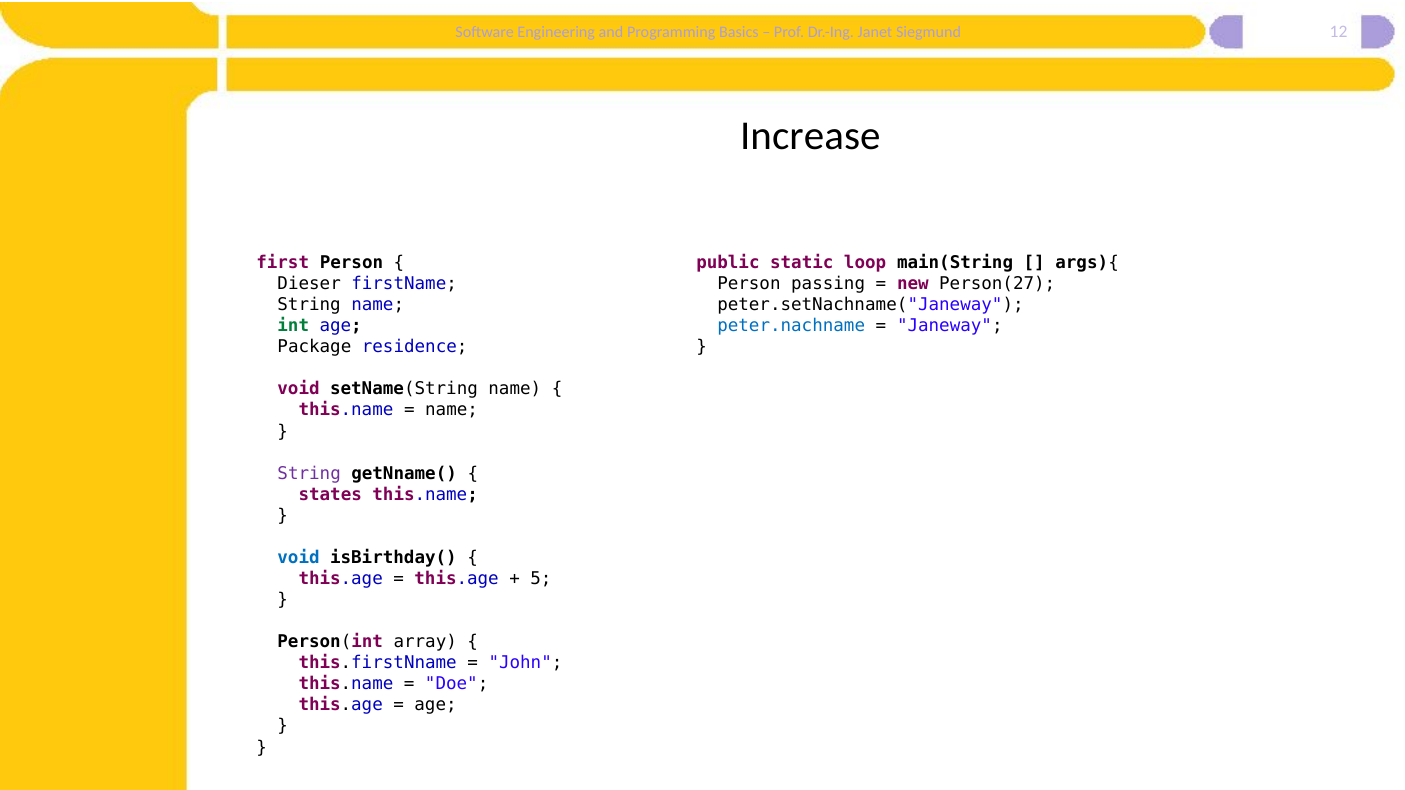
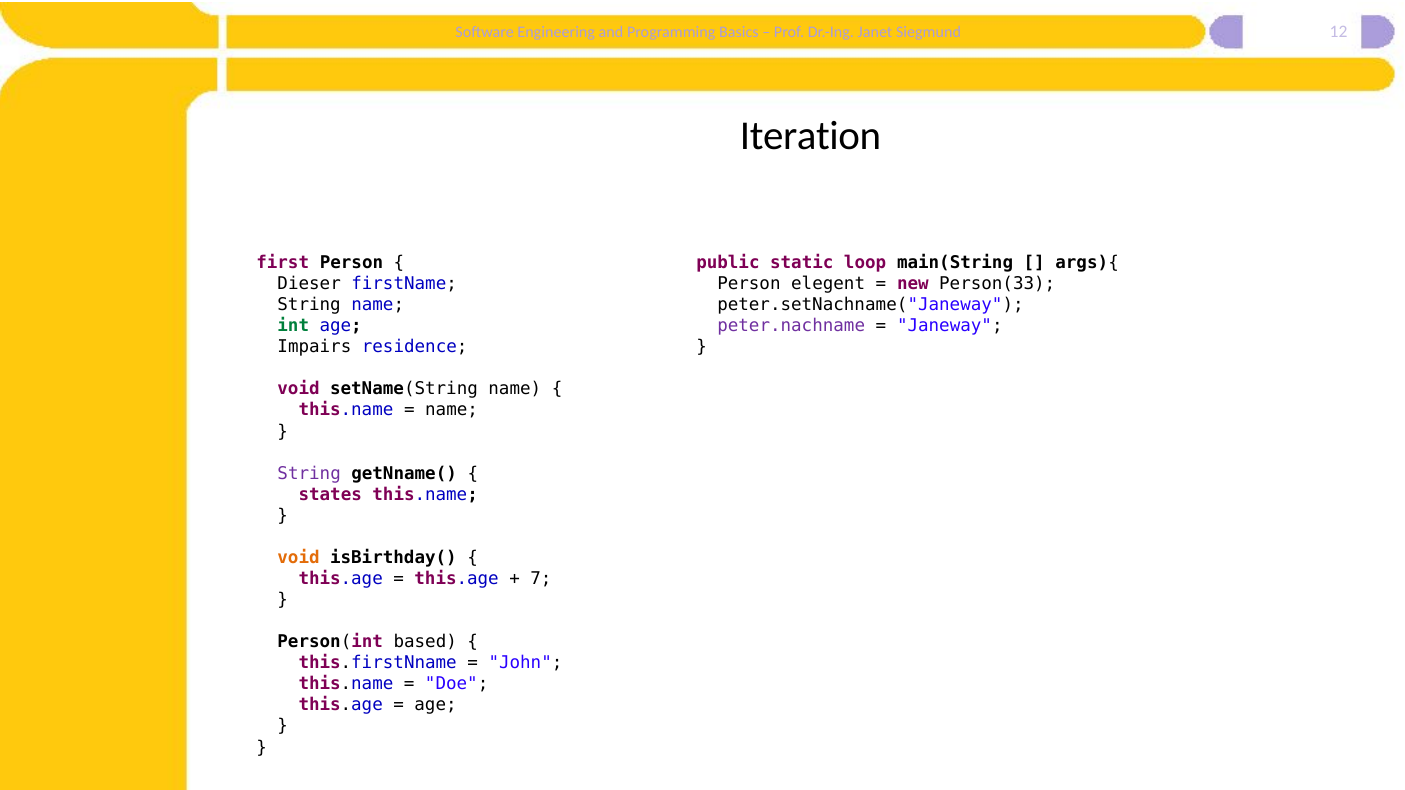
Increase: Increase -> Iteration
passing: passing -> elegent
Person(27: Person(27 -> Person(33
peter.nachname colour: blue -> purple
Package: Package -> Impairs
void at (299, 558) colour: blue -> orange
5: 5 -> 7
array: array -> based
